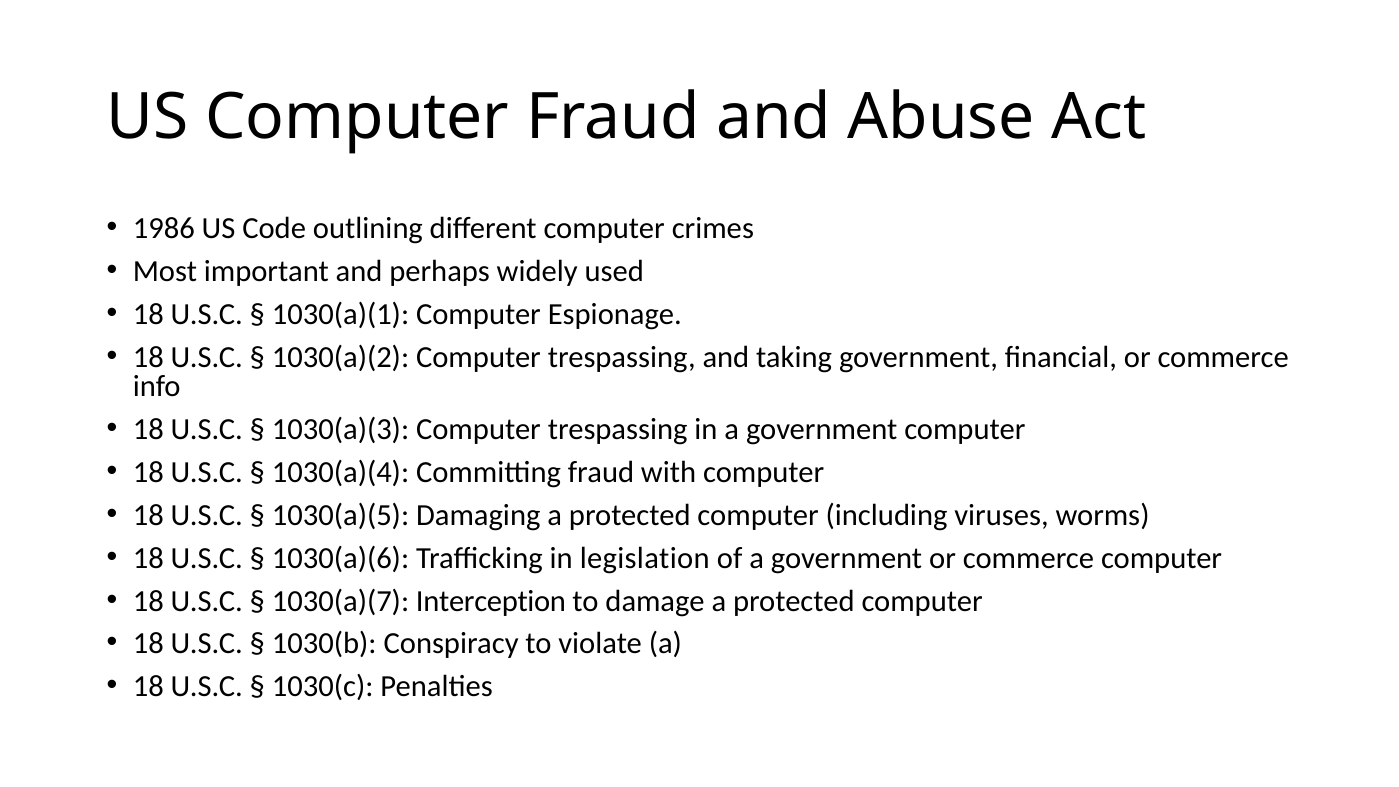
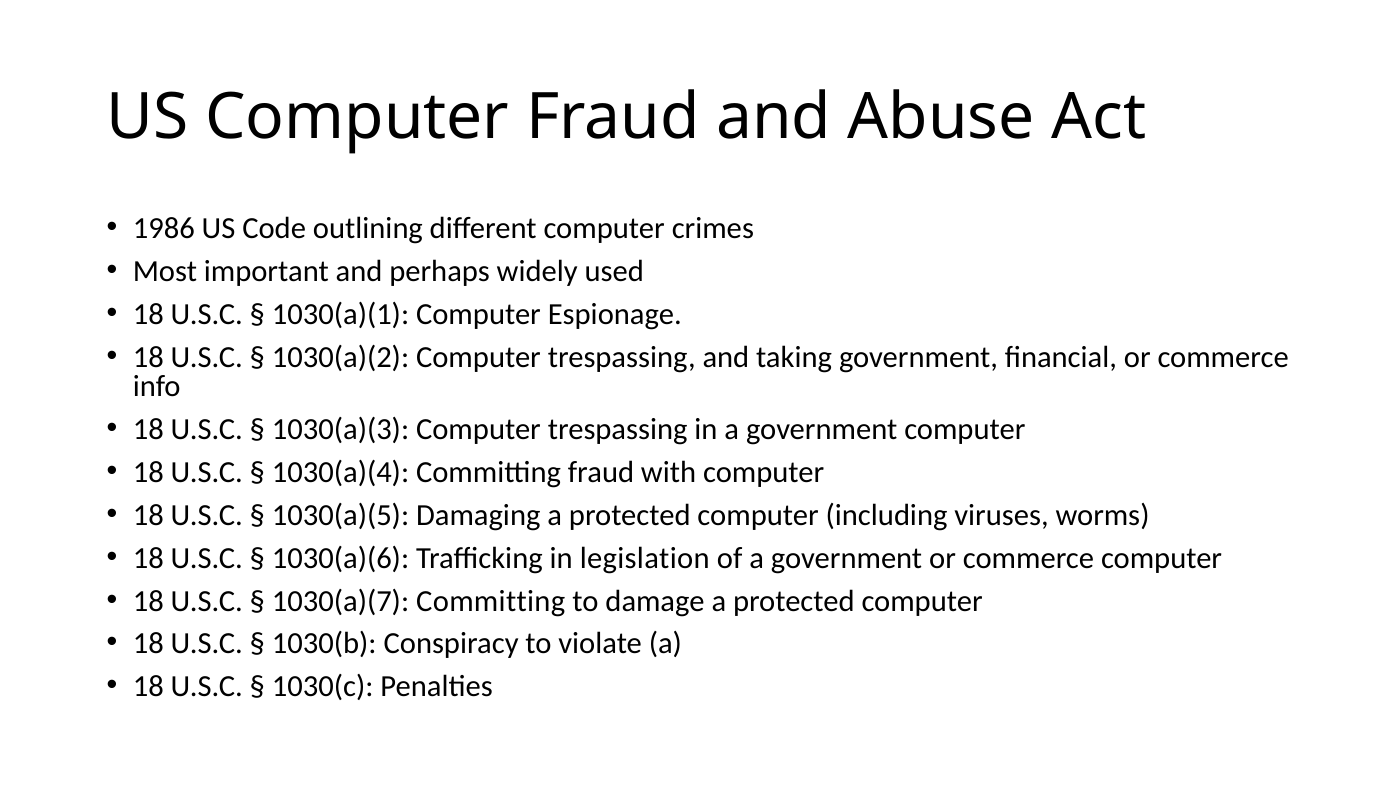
1030(a)(7 Interception: Interception -> Committing
